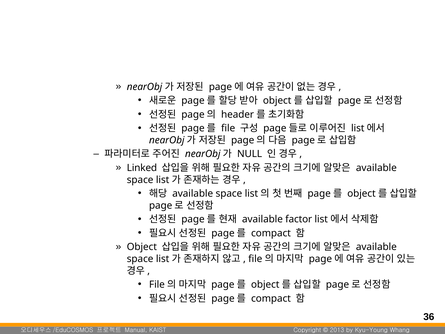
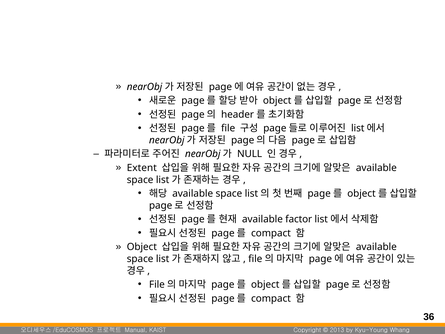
Linked: Linked -> Extent
